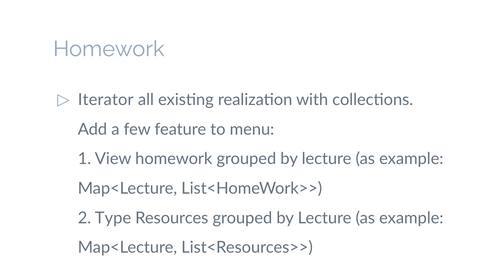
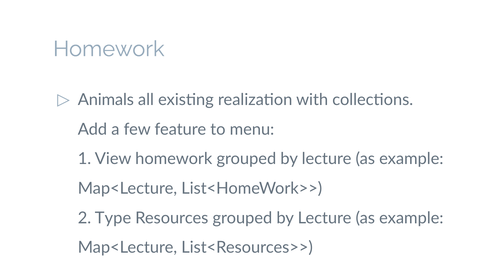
Iterator: Iterator -> Animals
